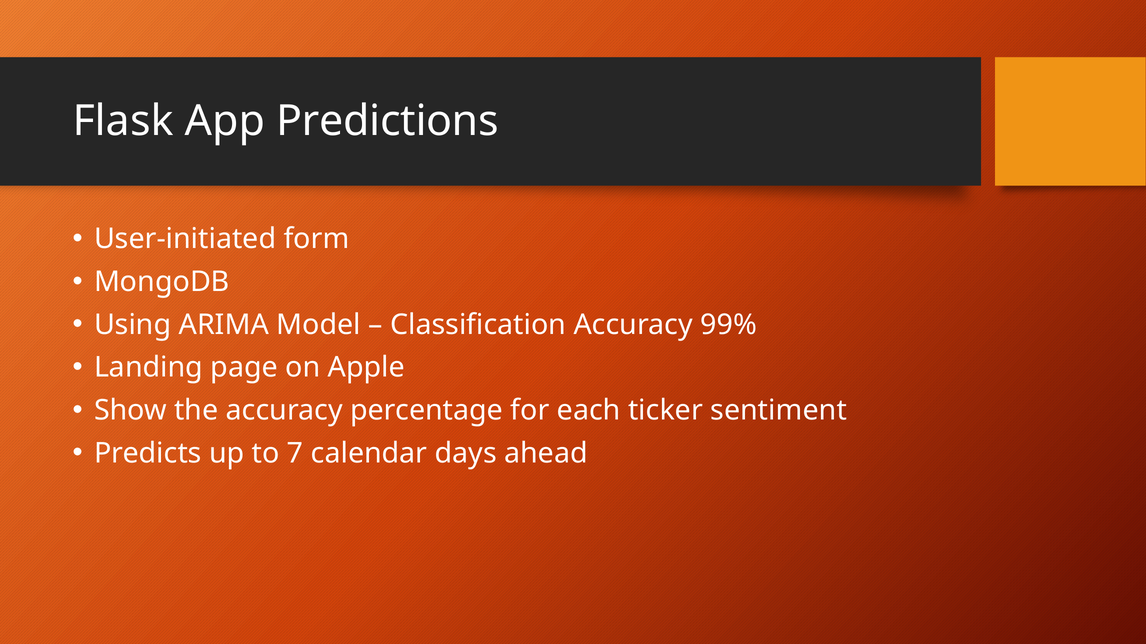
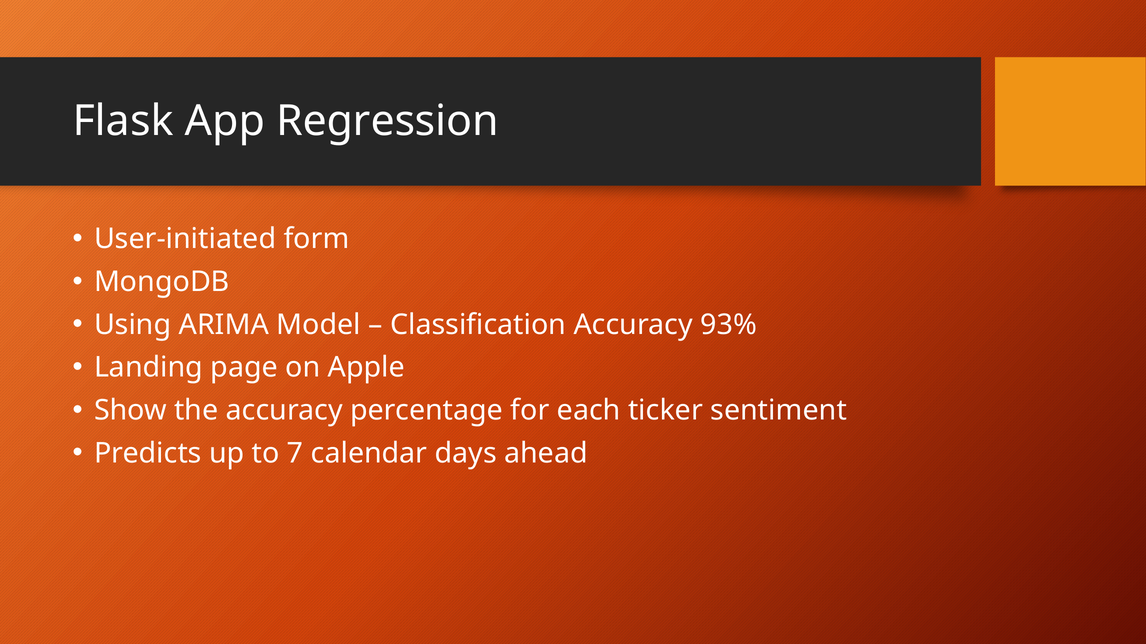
Predictions: Predictions -> Regression
99%: 99% -> 93%
